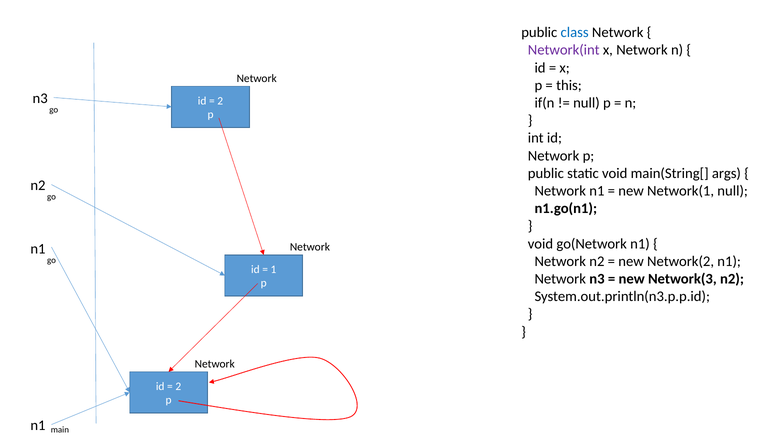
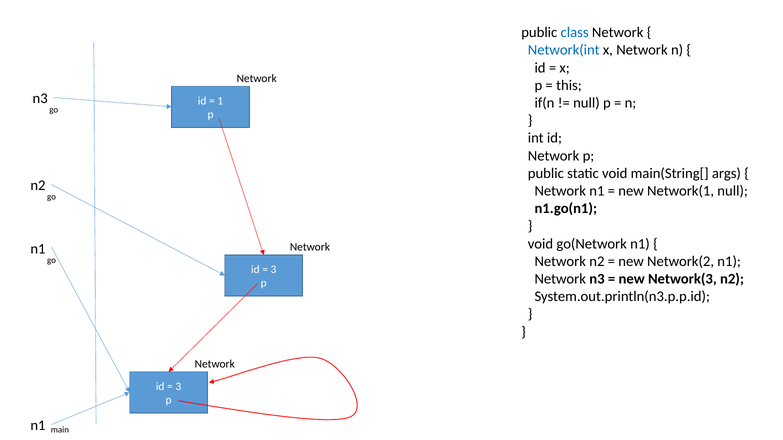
Network(int colour: purple -> blue
2 at (220, 101): 2 -> 1
1 at (273, 270): 1 -> 3
2 at (178, 387): 2 -> 3
